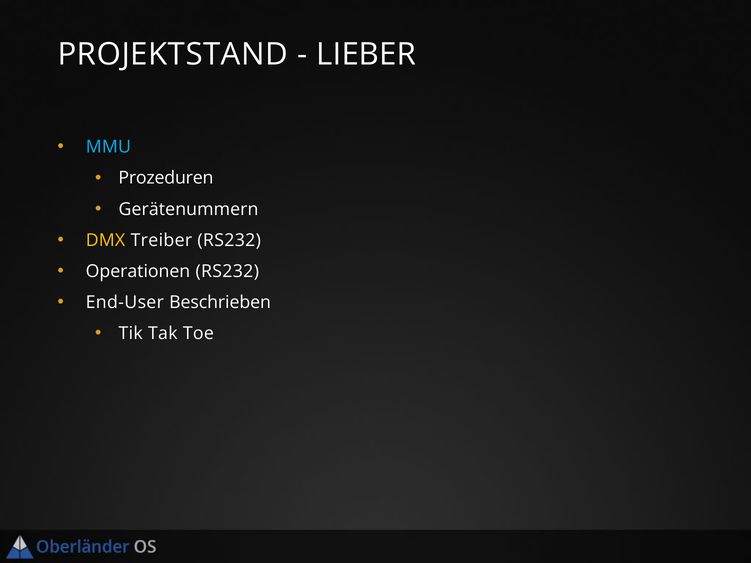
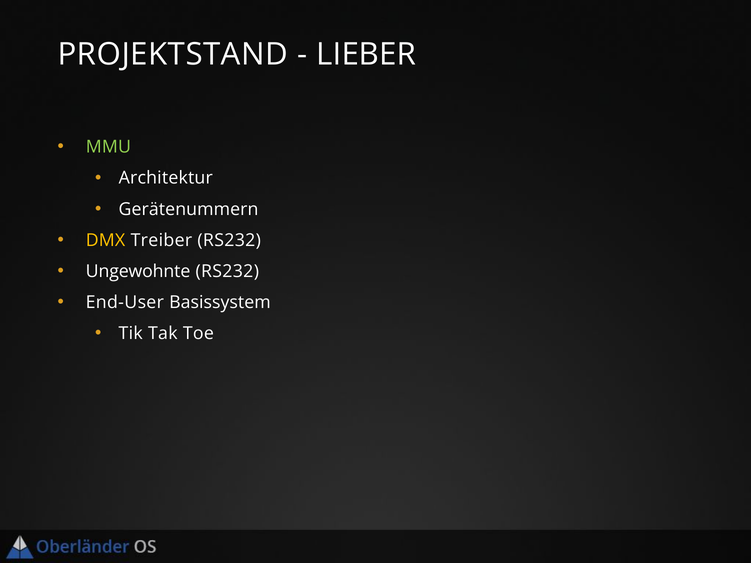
MMU colour: light blue -> light green
Prozeduren: Prozeduren -> Architektur
Operationen: Operationen -> Ungewohnte
Beschrieben: Beschrieben -> Basissystem
